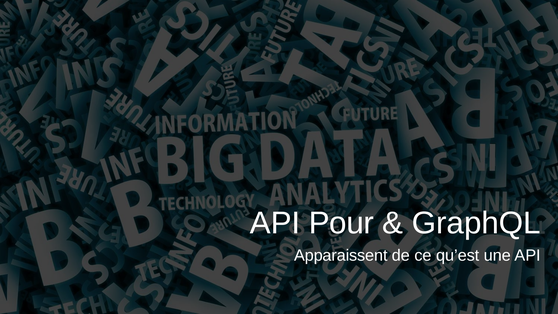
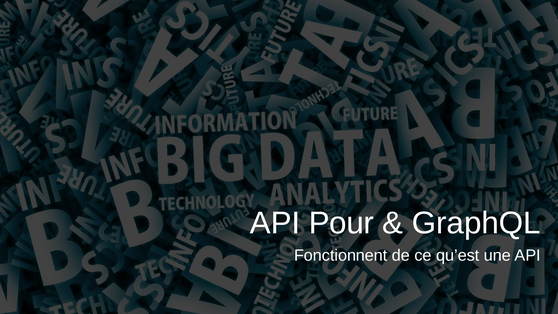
Apparaissent: Apparaissent -> Fonctionnent
